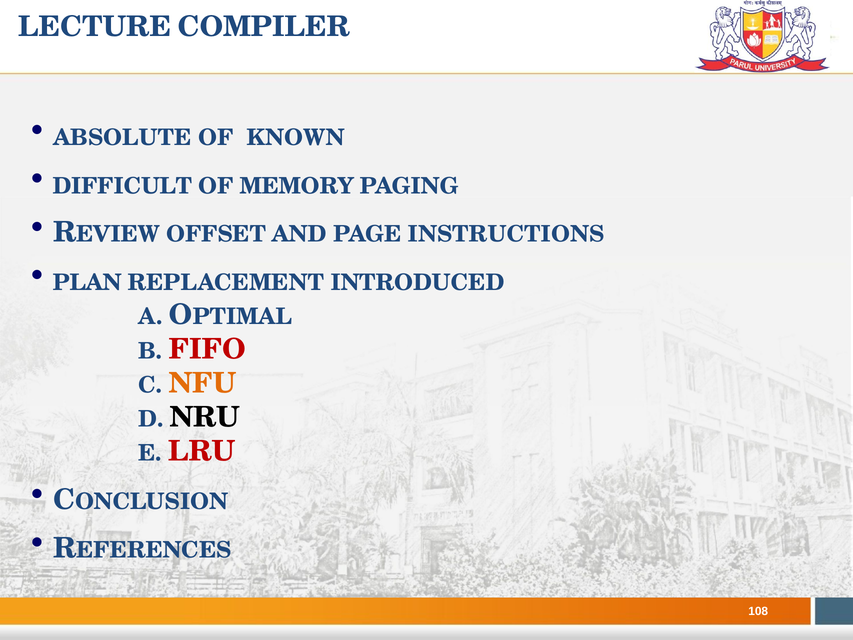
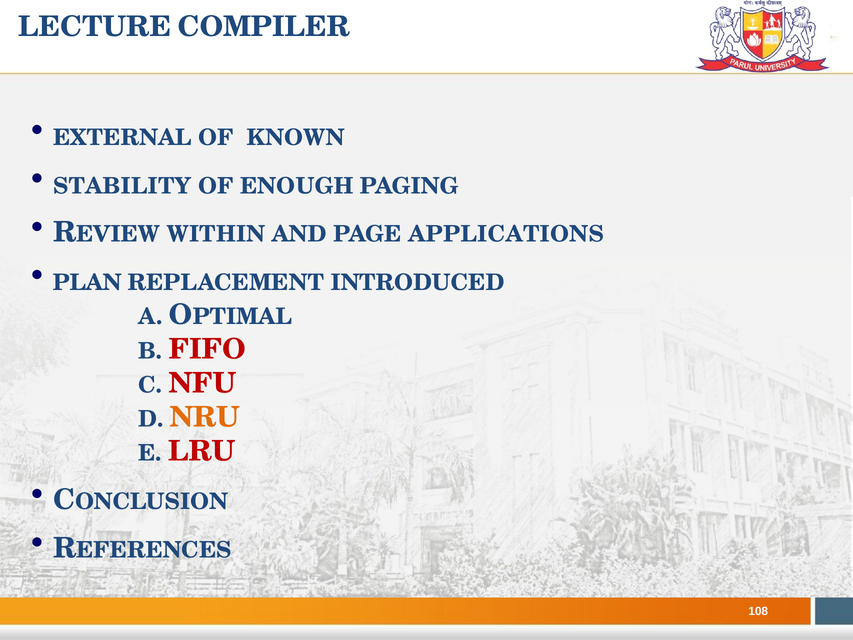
ABSOLUTE: ABSOLUTE -> EXTERNAL
DIFFICULT: DIFFICULT -> STABILITY
MEMORY: MEMORY -> ENOUGH
OFFSET: OFFSET -> WITHIN
INSTRUCTIONS: INSTRUCTIONS -> APPLICATIONS
NFU colour: orange -> red
NRU colour: black -> orange
